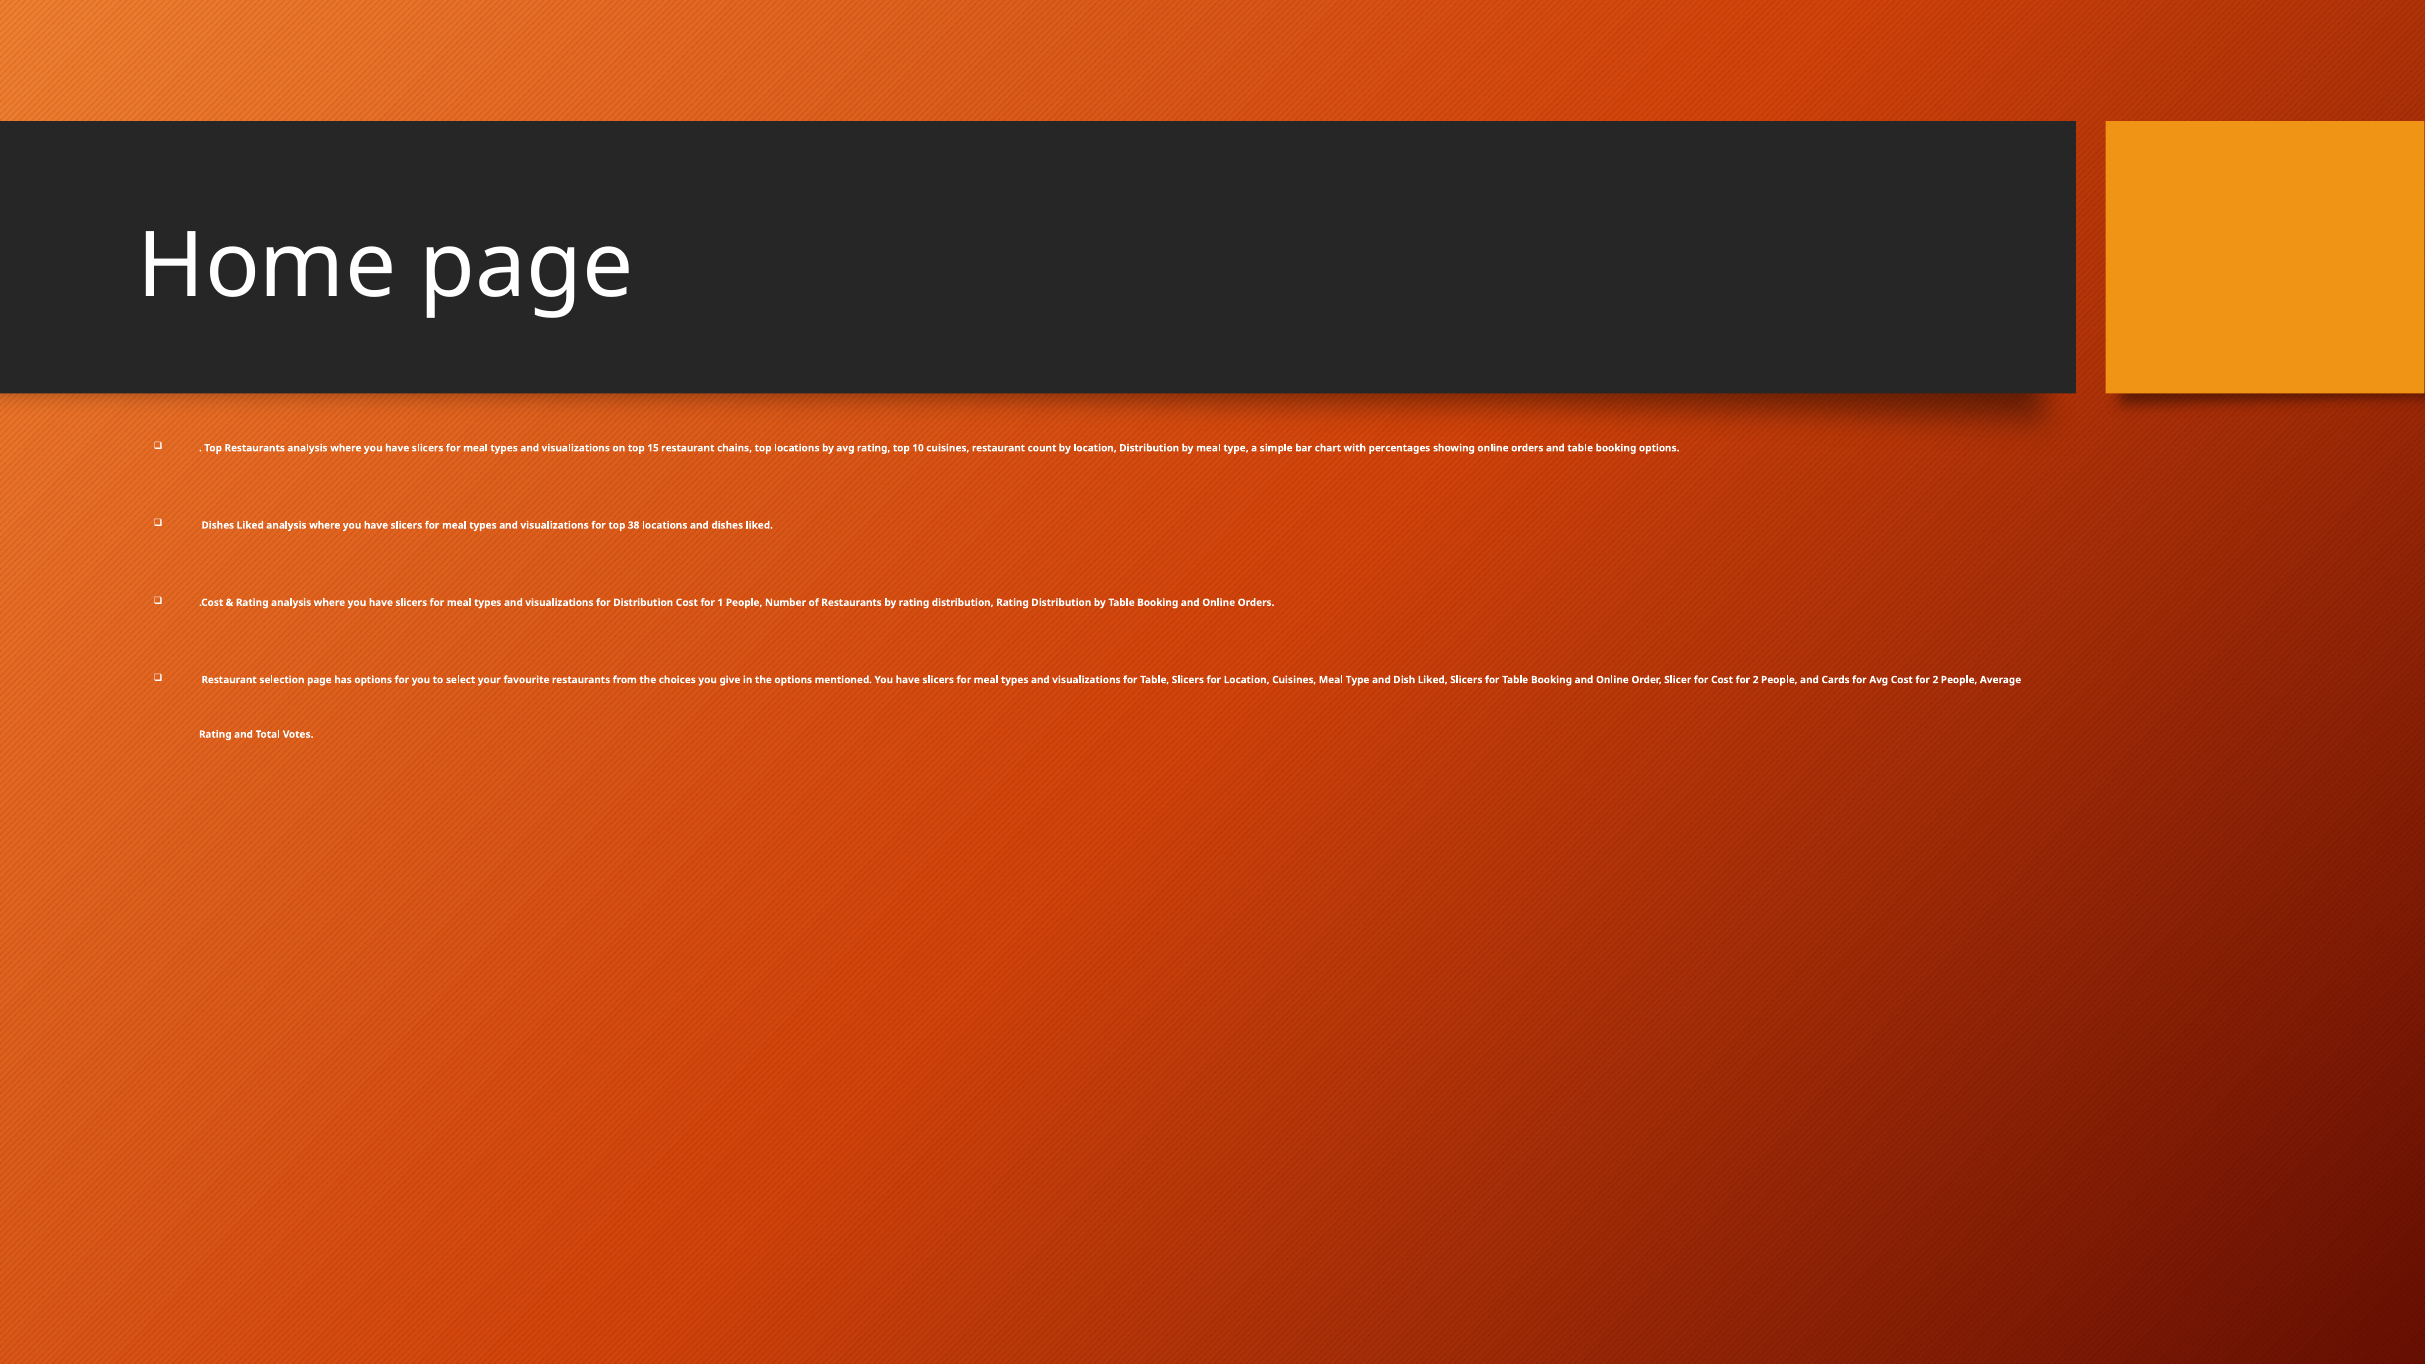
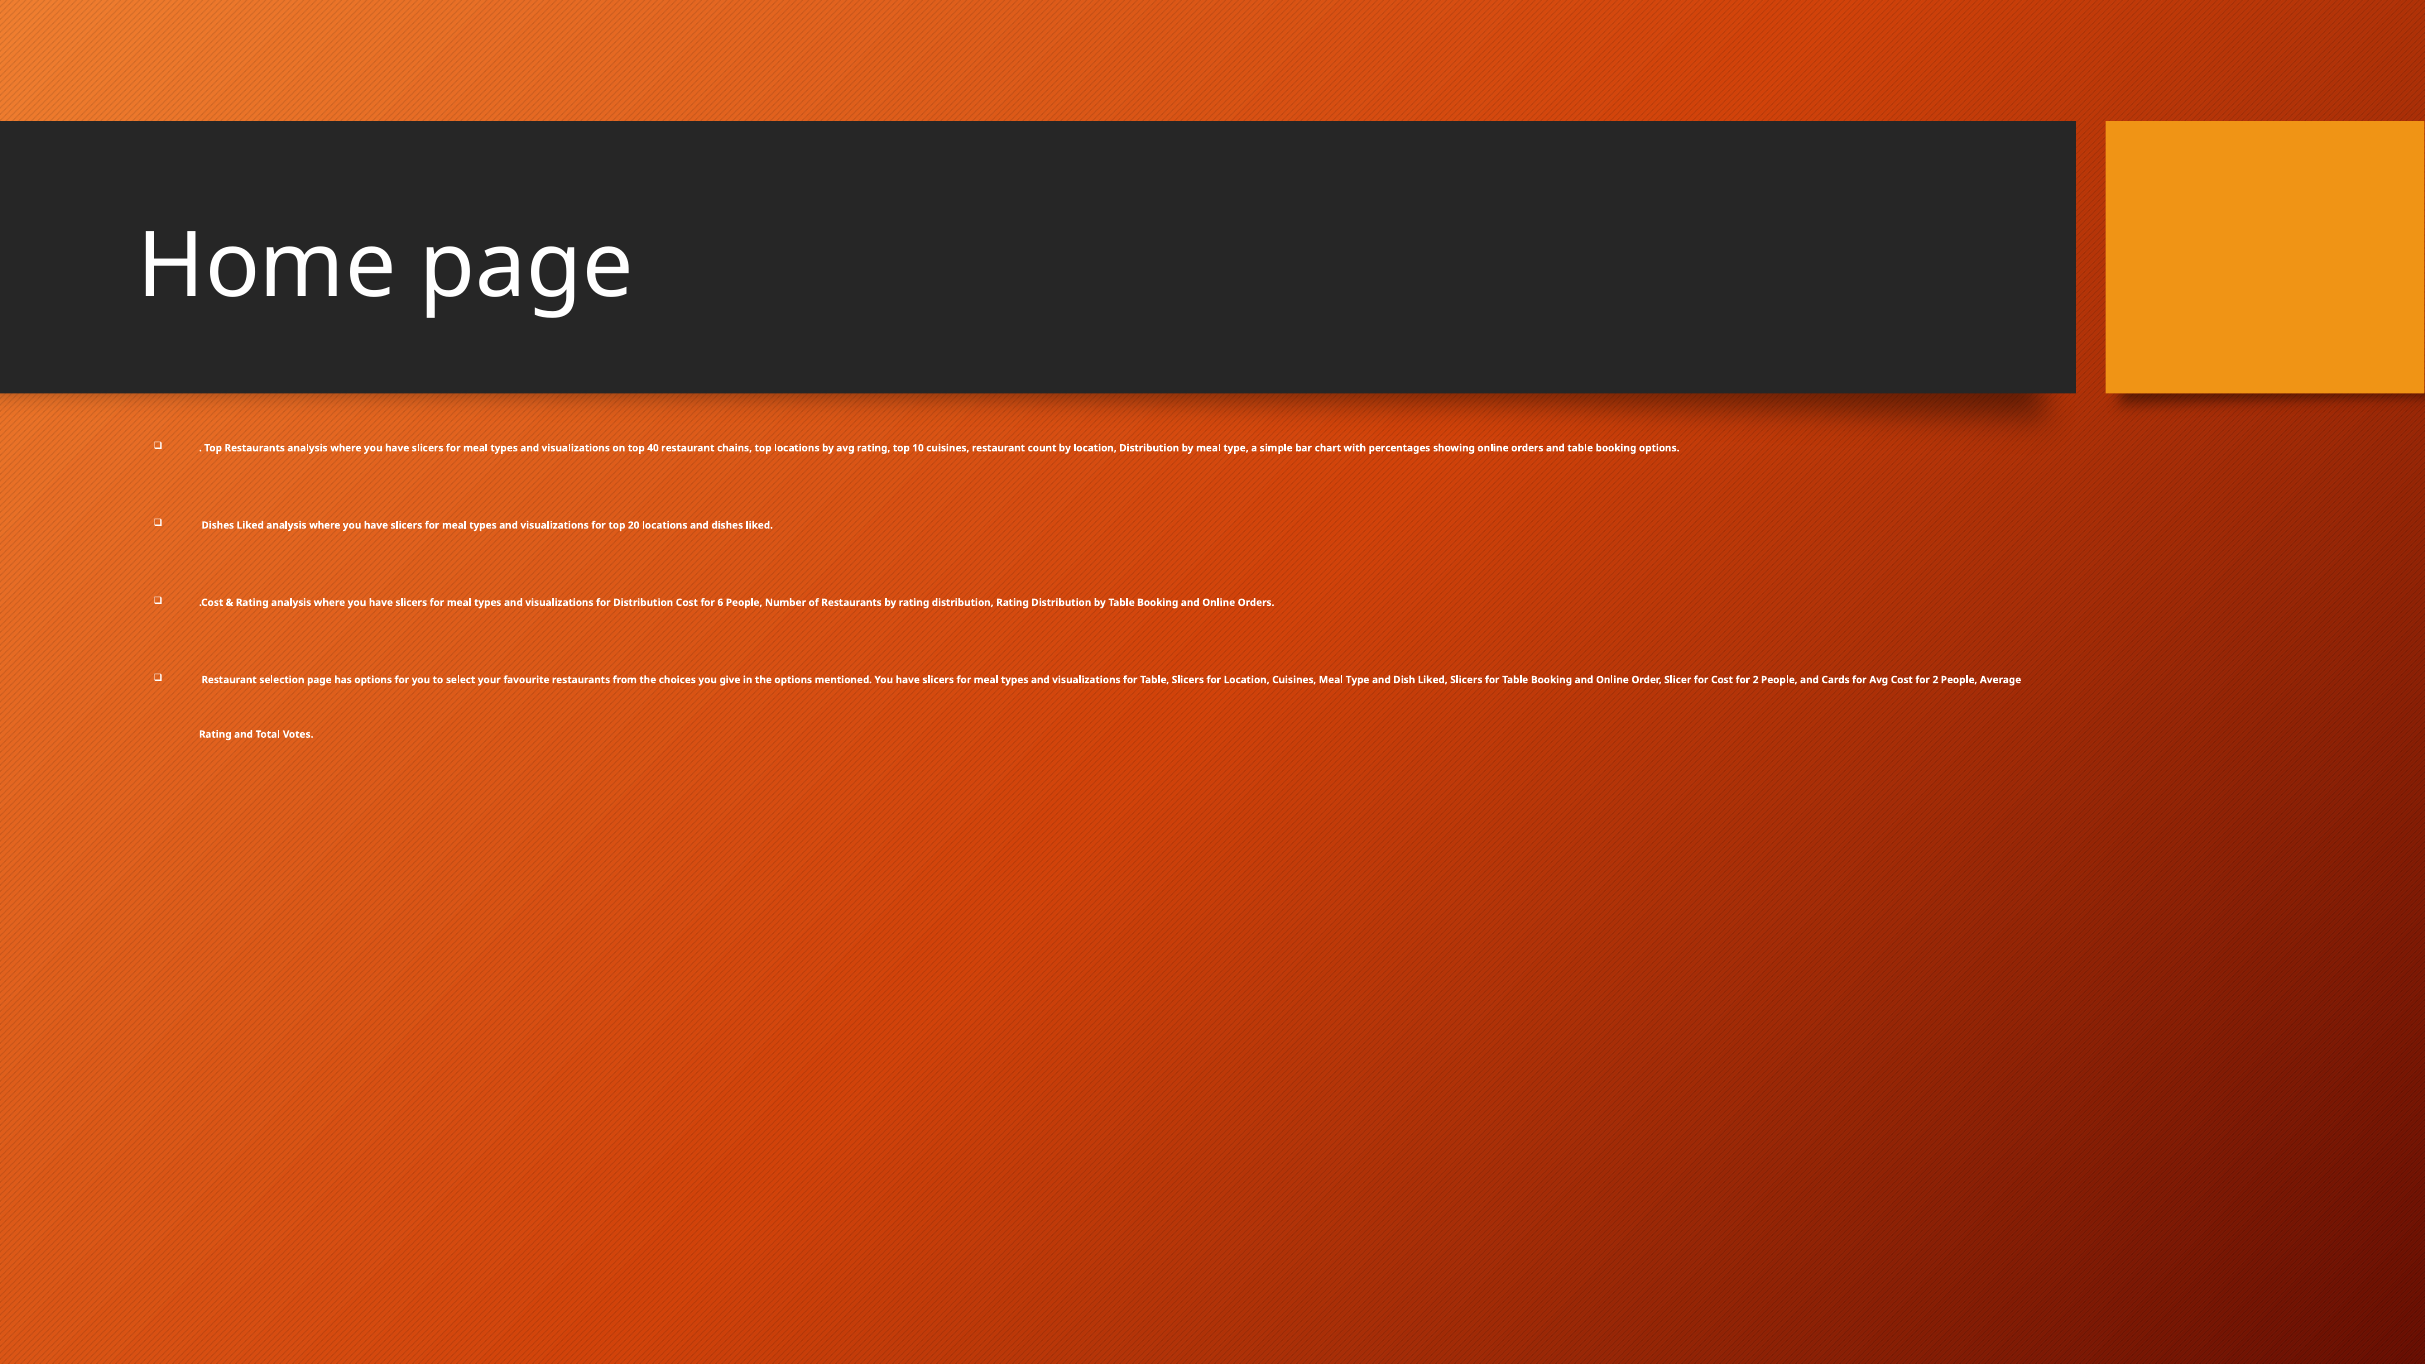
15: 15 -> 40
38: 38 -> 20
1: 1 -> 6
